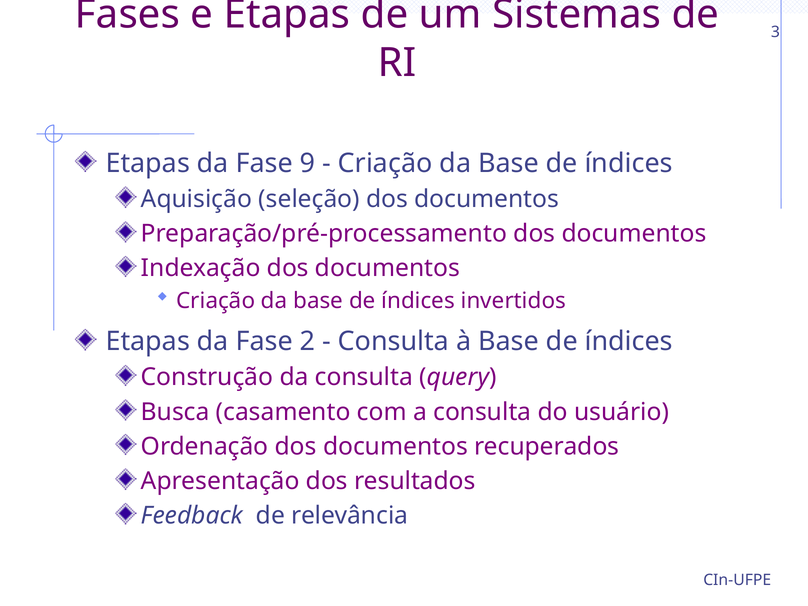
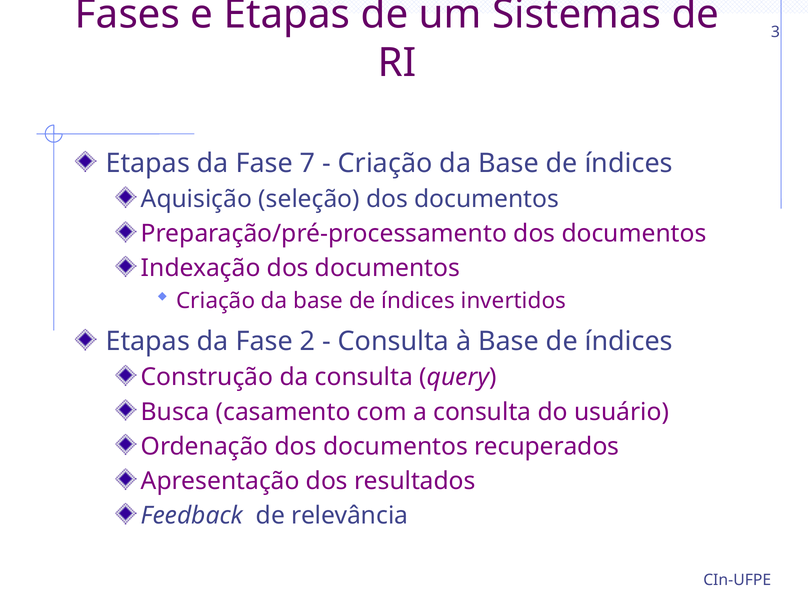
9: 9 -> 7
